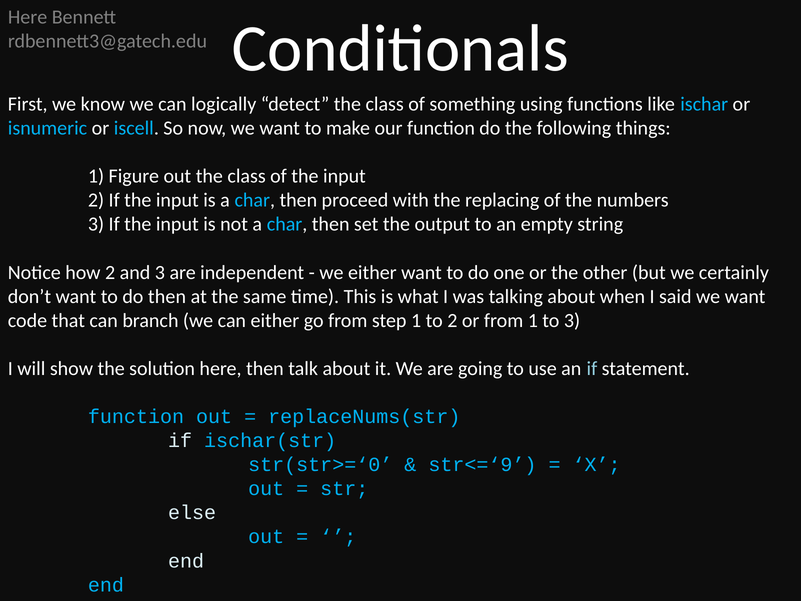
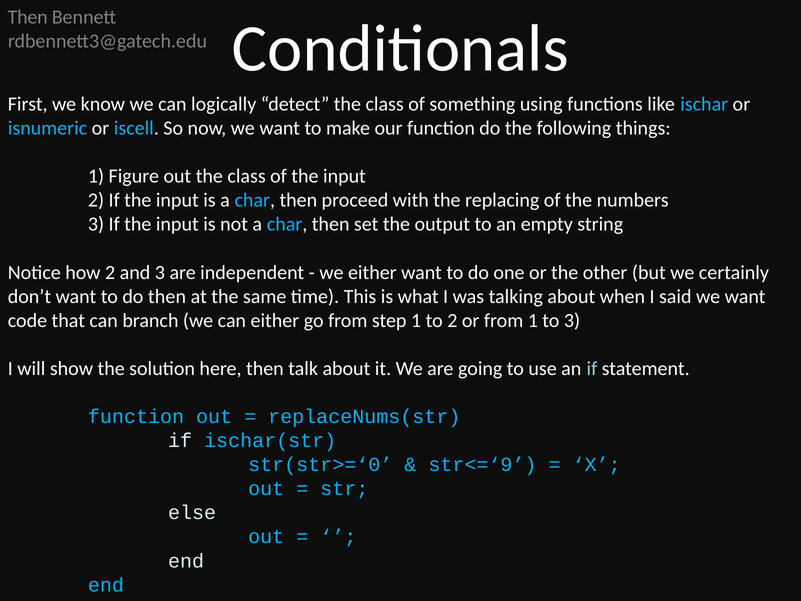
Here at (28, 17): Here -> Then
